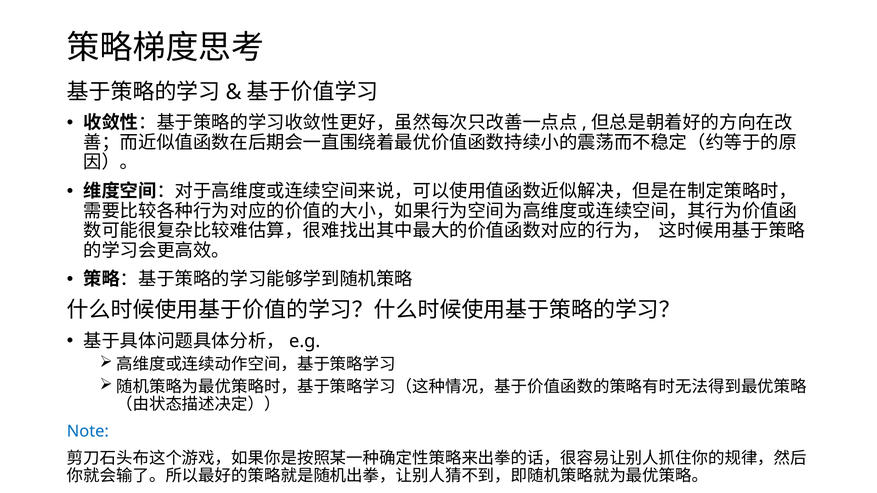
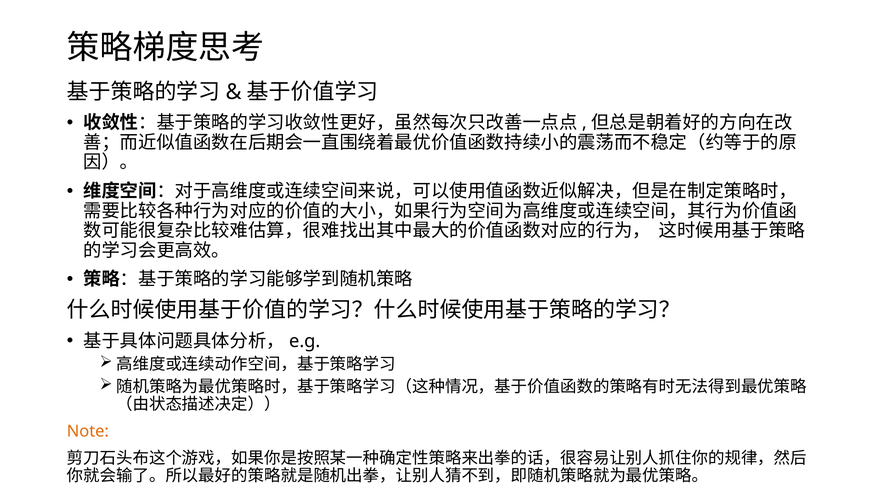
Note colour: blue -> orange
